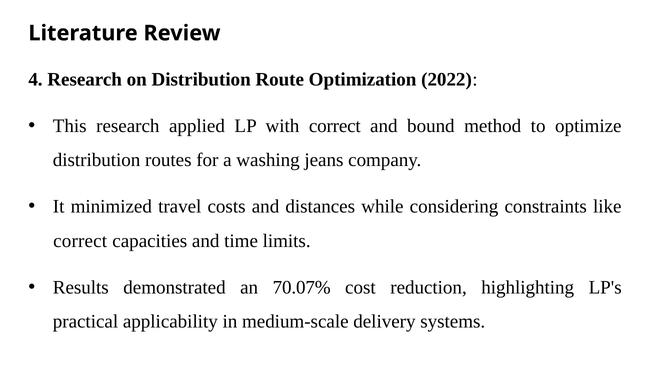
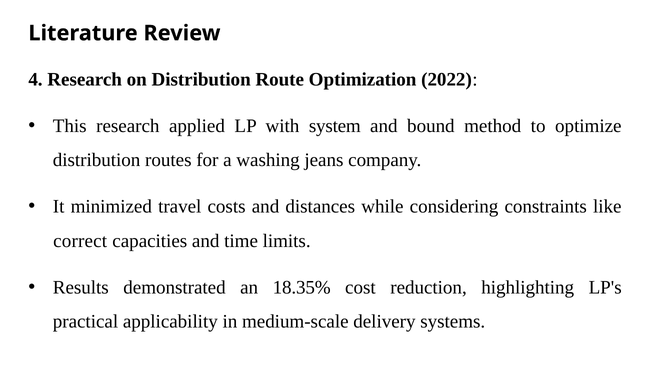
with correct: correct -> system
70.07%: 70.07% -> 18.35%
